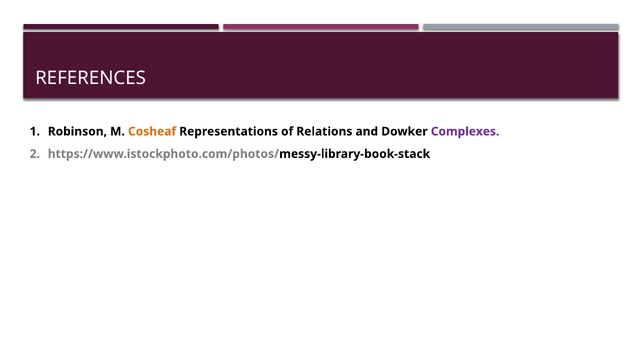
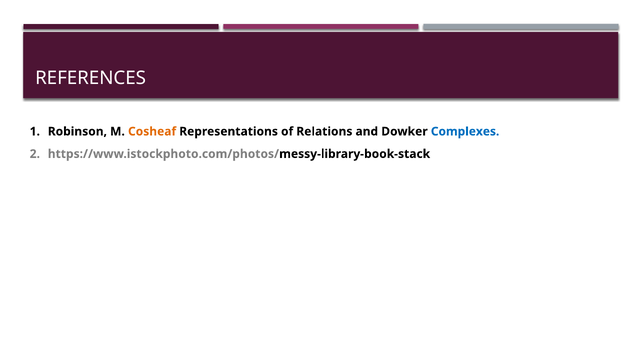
Complexes colour: purple -> blue
